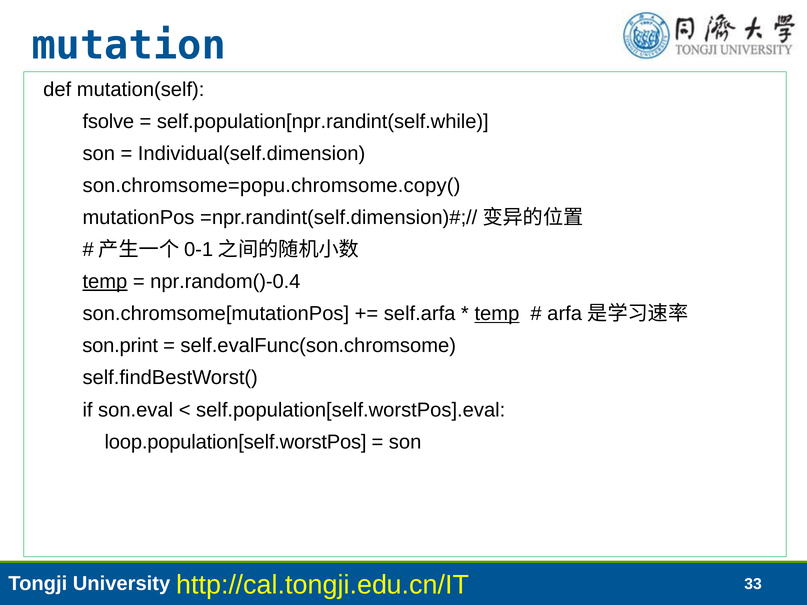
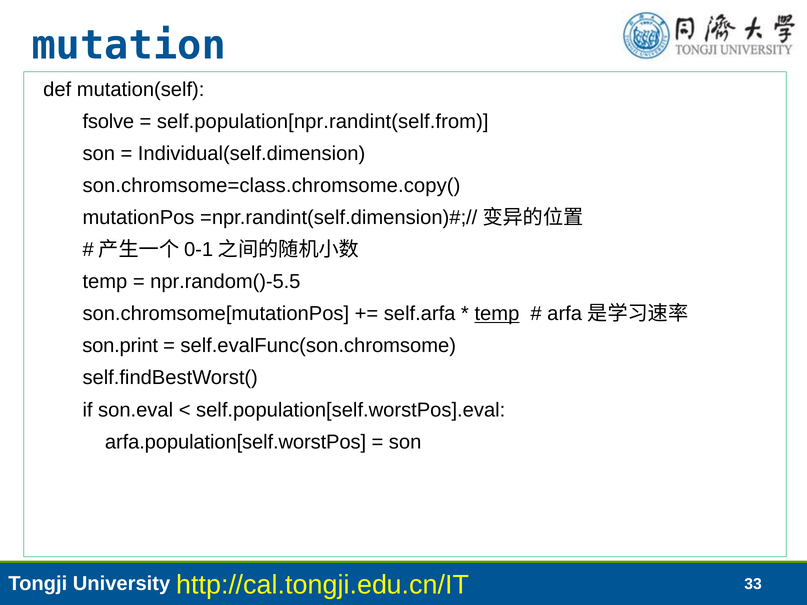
self.population[npr.randint(self.while: self.population[npr.randint(self.while -> self.population[npr.randint(self.from
son.chromsome=popu.chromsome.copy(: son.chromsome=popu.chromsome.copy( -> son.chromsome=class.chromsome.copy(
temp at (105, 282) underline: present -> none
npr.random()-0.4: npr.random()-0.4 -> npr.random()-5.5
loop.population[self.worstPos: loop.population[self.worstPos -> arfa.population[self.worstPos
